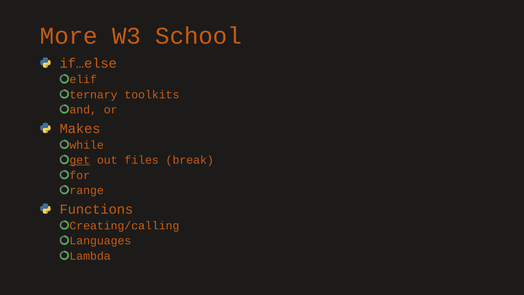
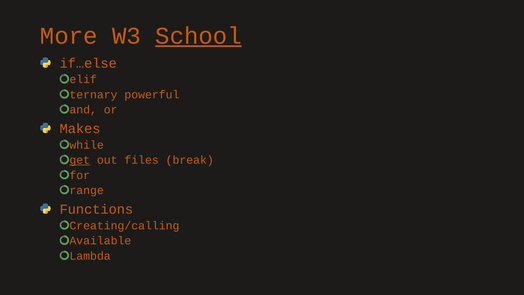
School underline: none -> present
toolkits: toolkits -> powerful
Languages: Languages -> Available
